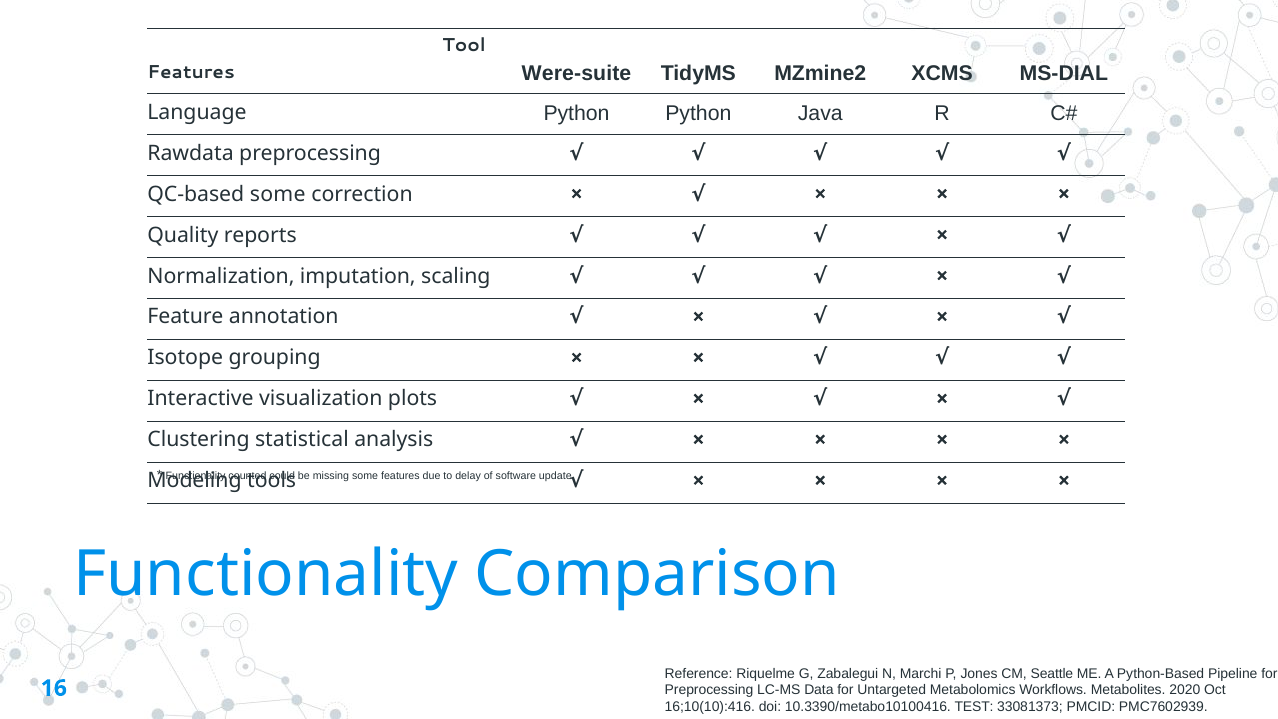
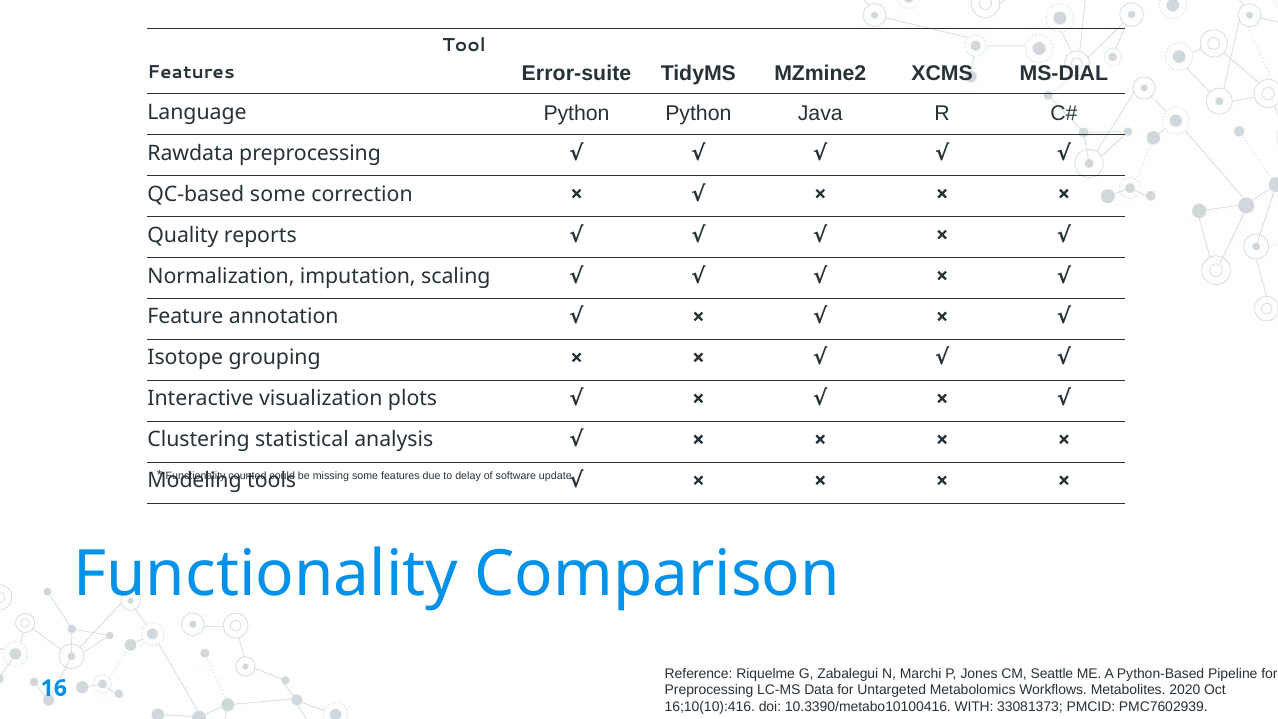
Were-suite: Were-suite -> Error-suite
TEST: TEST -> WITH
